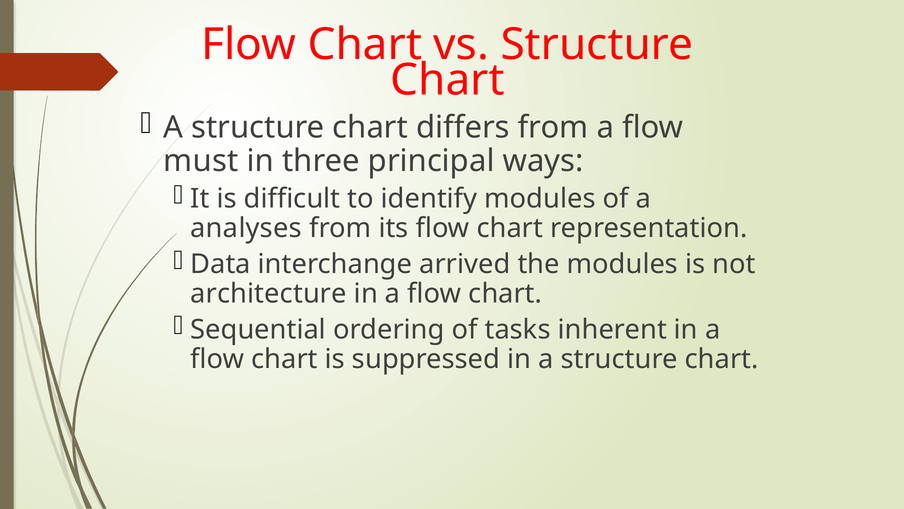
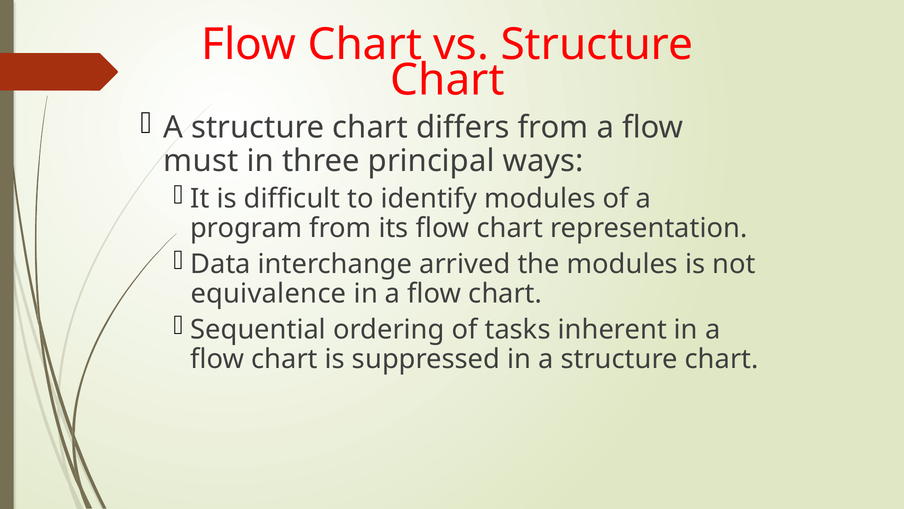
analyses: analyses -> program
architecture: architecture -> equivalence
